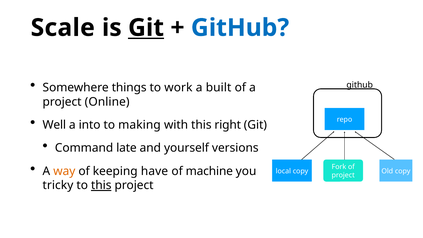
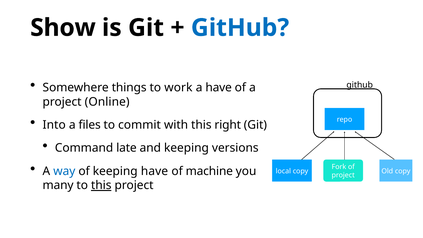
Scale: Scale -> Show
Git at (146, 28) underline: present -> none
a built: built -> have
Well: Well -> Into
into: into -> files
making: making -> commit
and yourself: yourself -> keeping
way colour: orange -> blue
tricky: tricky -> many
